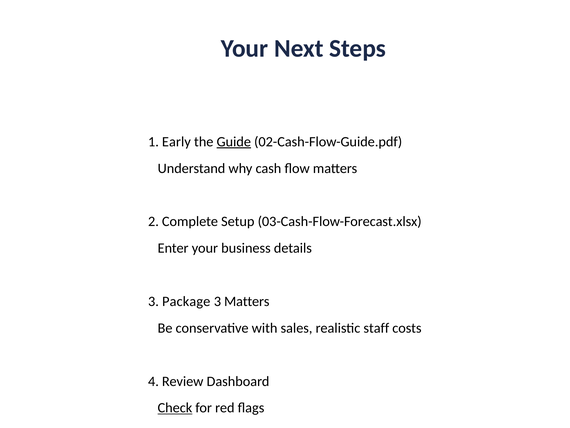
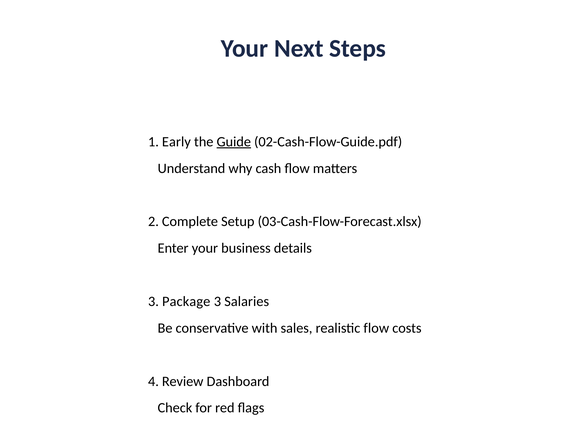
3 Matters: Matters -> Salaries
realistic staff: staff -> flow
Check underline: present -> none
